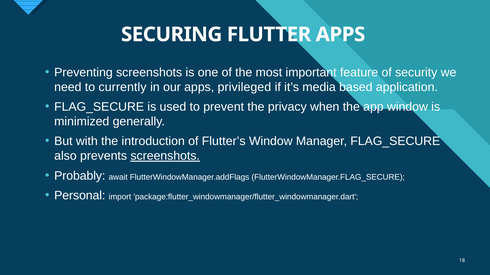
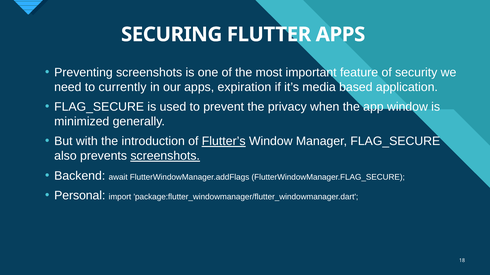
privileged: privileged -> expiration
Flutter’s underline: none -> present
Probably: Probably -> Backend
